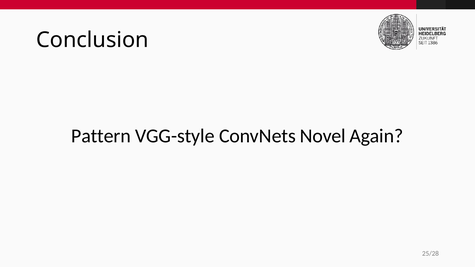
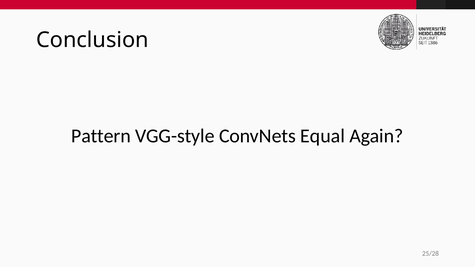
Novel: Novel -> Equal
